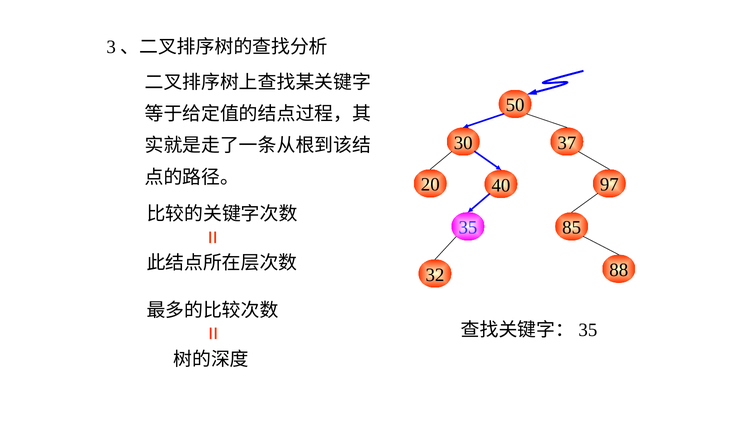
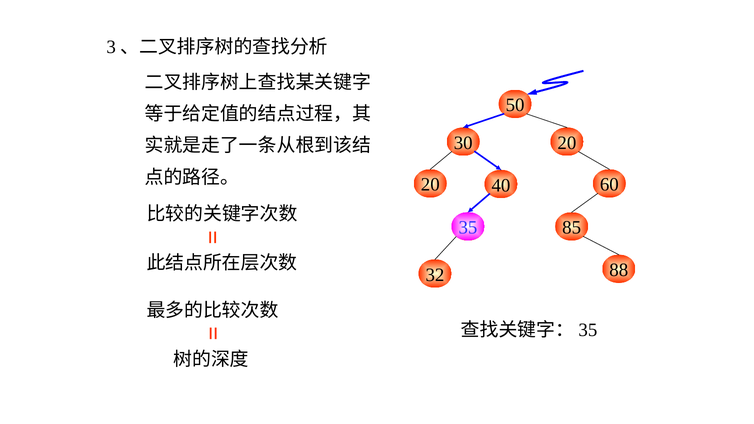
30 37: 37 -> 20
97: 97 -> 60
